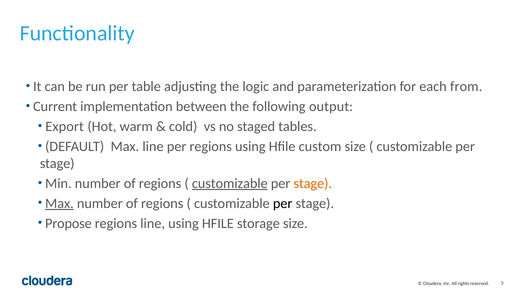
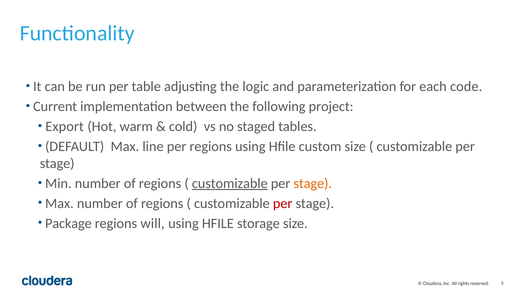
from: from -> code
output: output -> project
Max at (59, 203) underline: present -> none
per at (283, 203) colour: black -> red
Propose: Propose -> Package
regions line: line -> will
